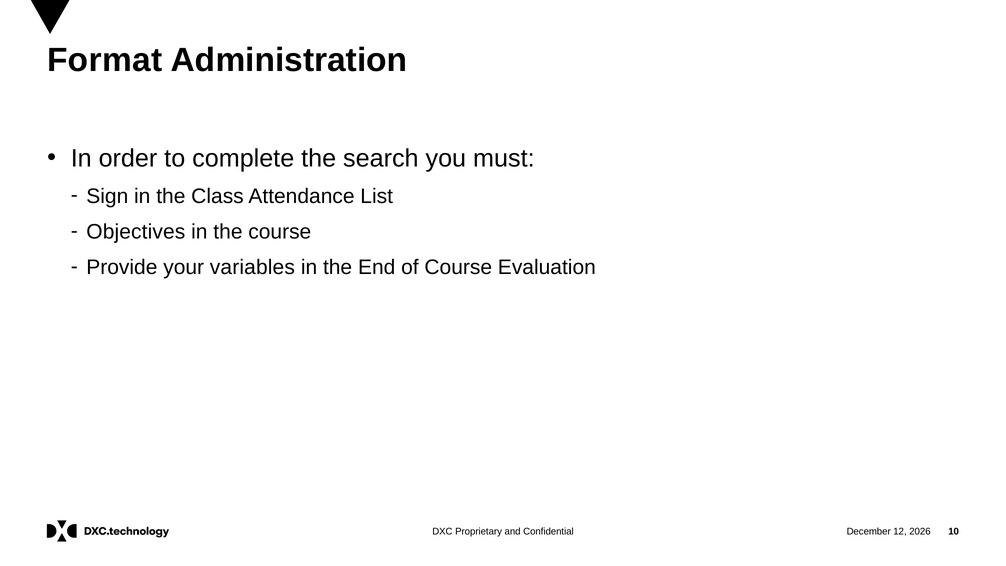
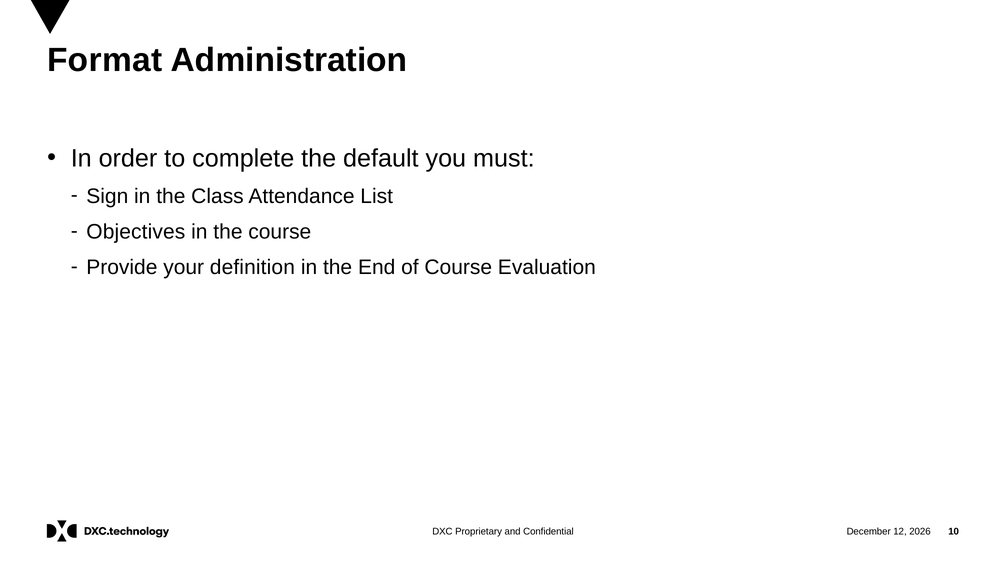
search: search -> default
variables: variables -> definition
